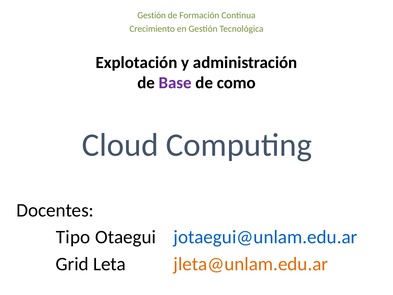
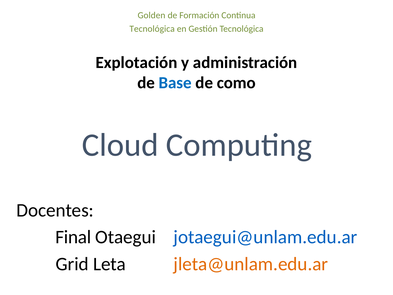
Gestión at (152, 15): Gestión -> Golden
Crecimiento at (152, 29): Crecimiento -> Tecnológica
Base colour: purple -> blue
Tipo: Tipo -> Final
